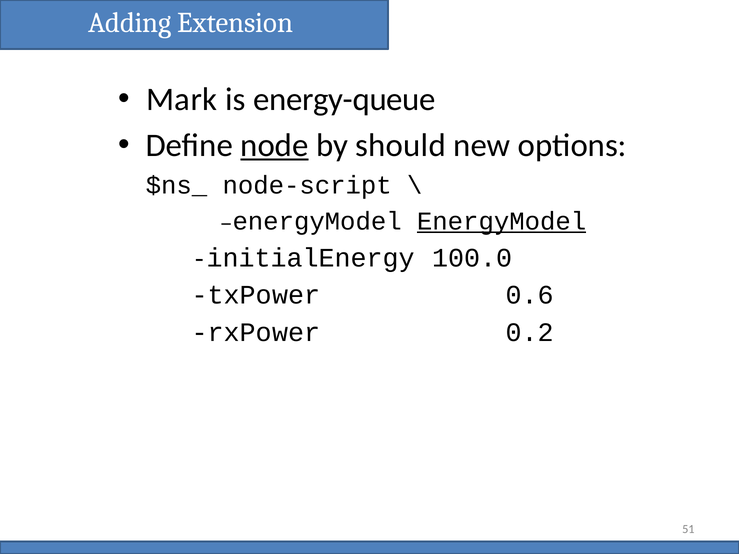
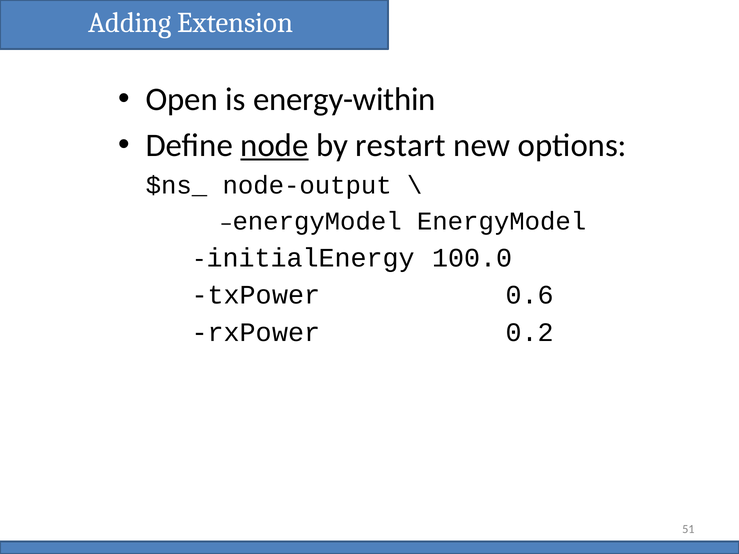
Mark: Mark -> Open
energy-queue: energy-queue -> energy-within
should: should -> restart
node-script: node-script -> node-output
EnergyModel at (502, 221) underline: present -> none
